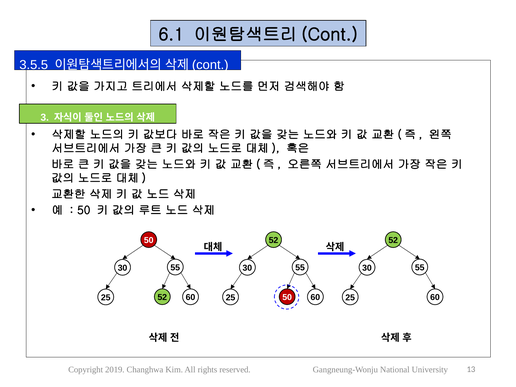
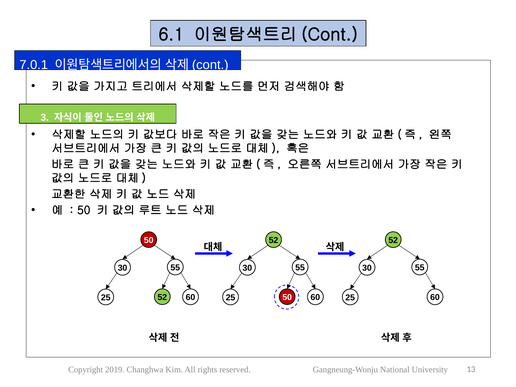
3.5.5: 3.5.5 -> 7.0.1
